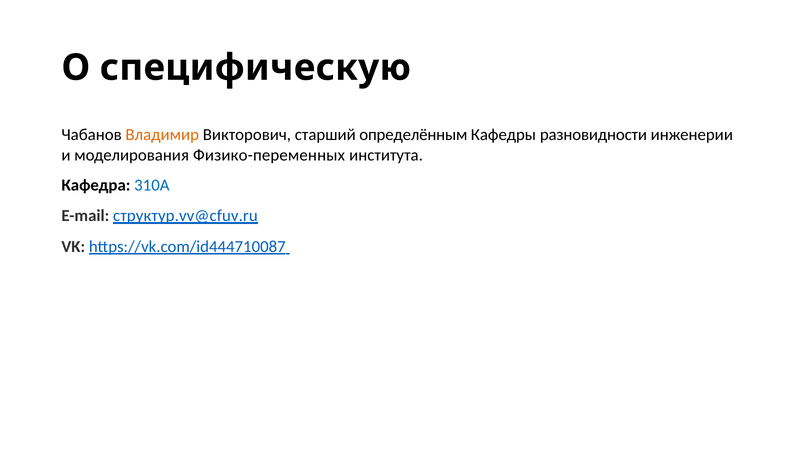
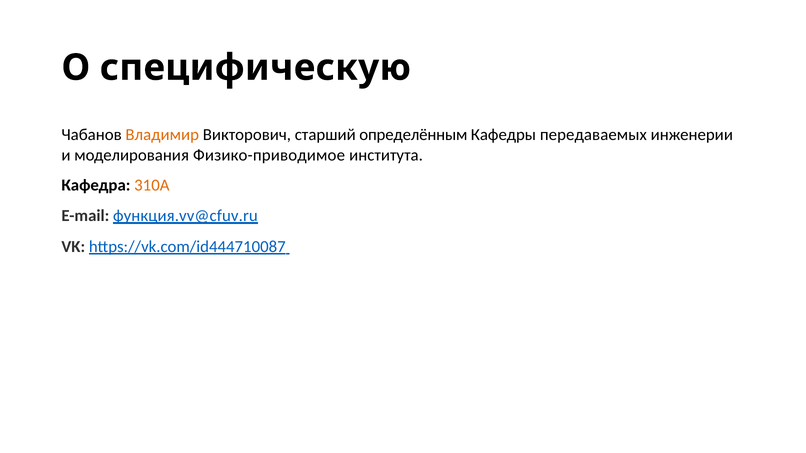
разновидности: разновидности -> передаваемых
Физико-переменных: Физико-переменных -> Физико-приводимое
310А colour: blue -> orange
структур.vv@cfuv.ru: структур.vv@cfuv.ru -> функция.vv@cfuv.ru
